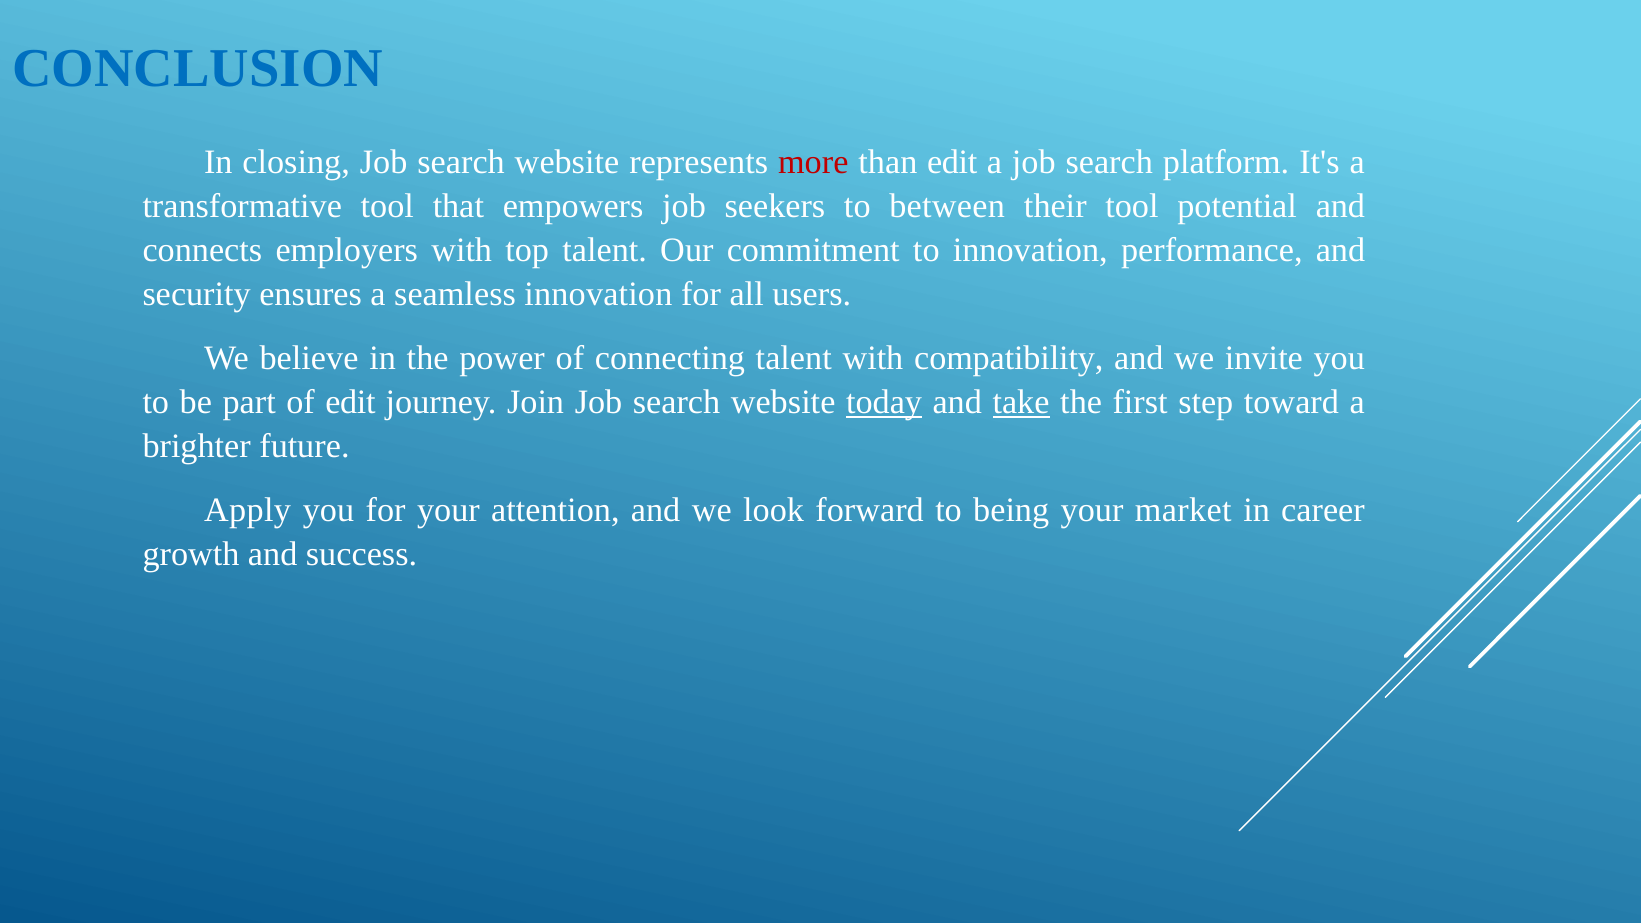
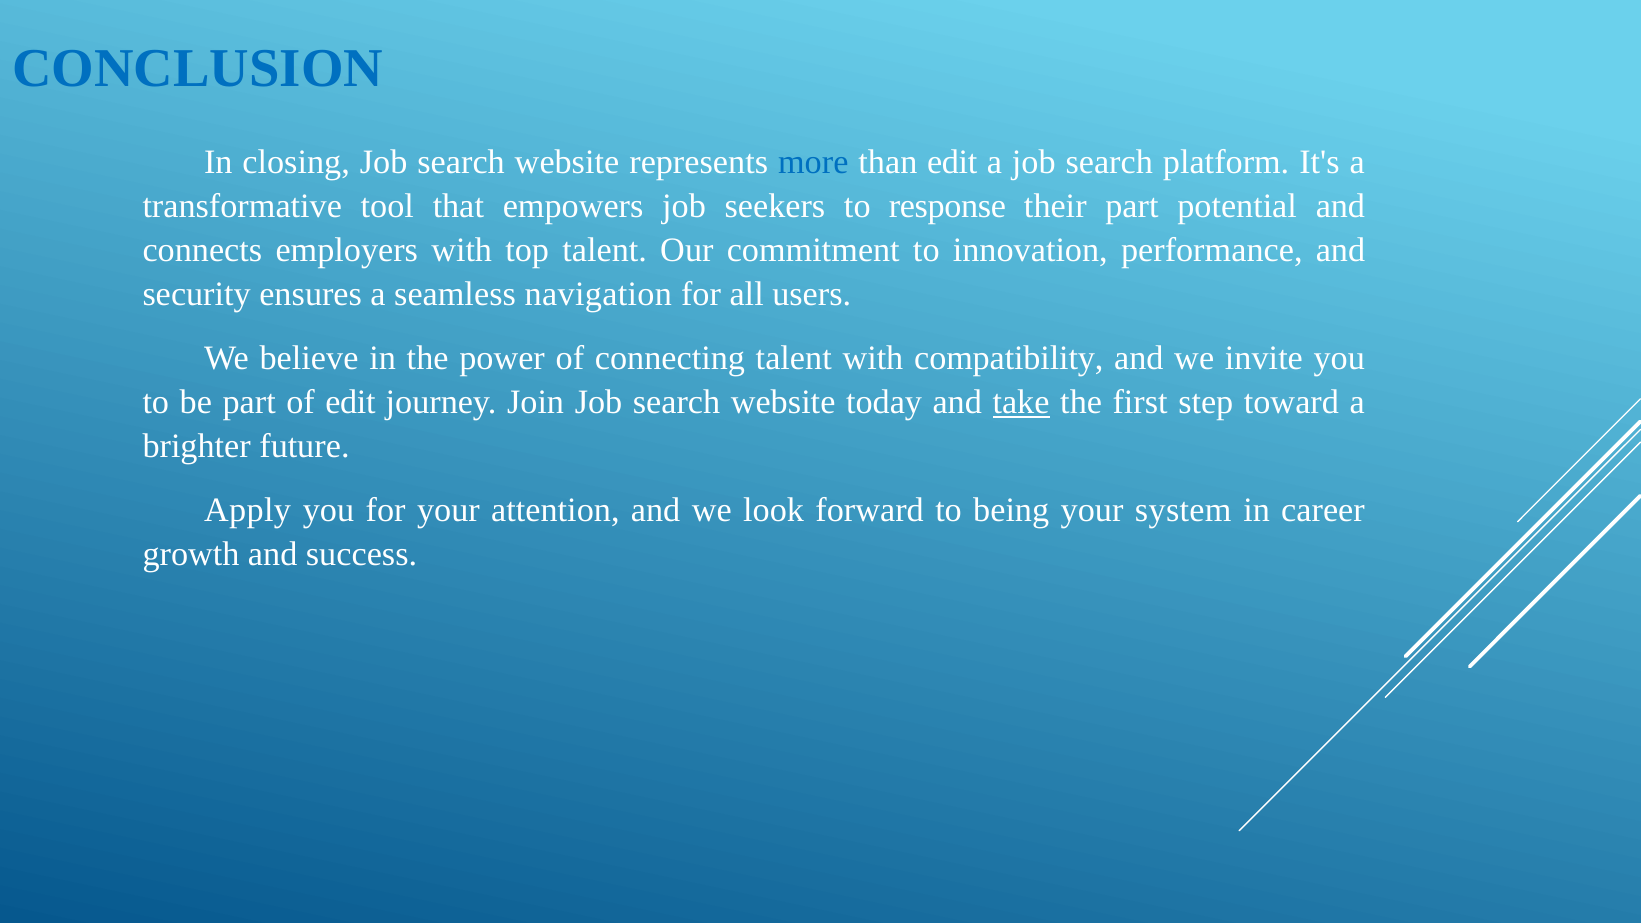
more colour: red -> blue
between: between -> response
their tool: tool -> part
seamless innovation: innovation -> navigation
today underline: present -> none
market: market -> system
